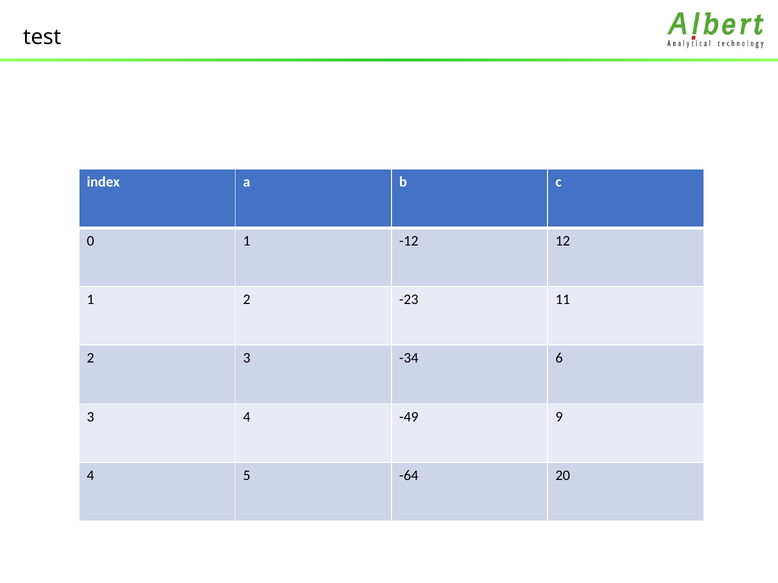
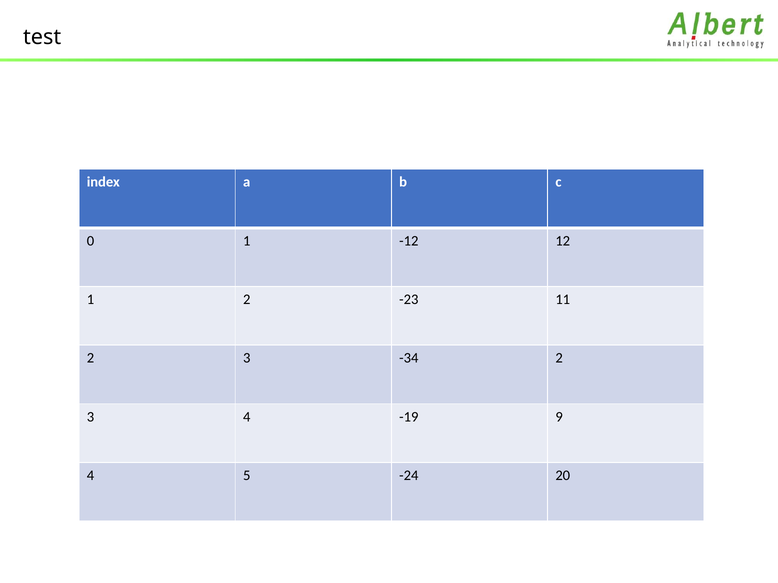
-34 6: 6 -> 2
-49: -49 -> -19
-64: -64 -> -24
